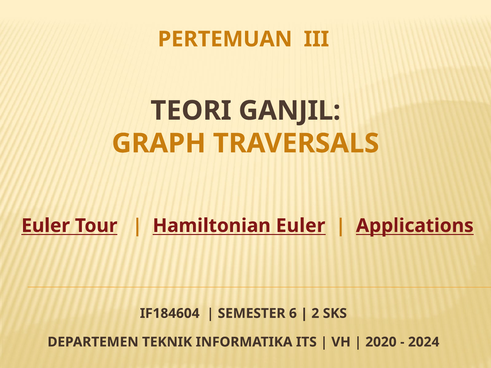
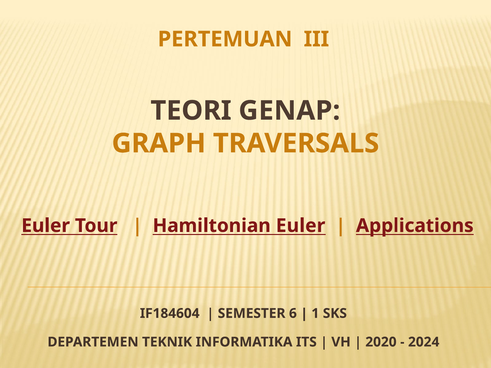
GANJIL: GANJIL -> GENAP
2: 2 -> 1
